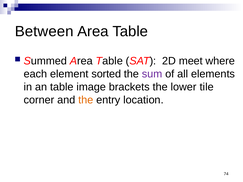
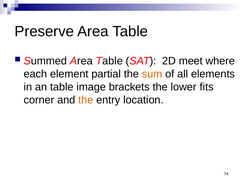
Between: Between -> Preserve
sorted: sorted -> partial
sum colour: purple -> orange
tile: tile -> fits
